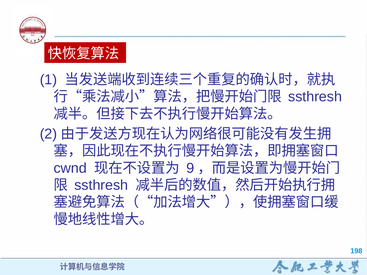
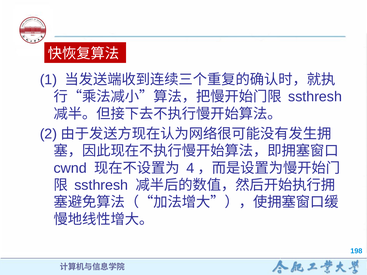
9: 9 -> 4
